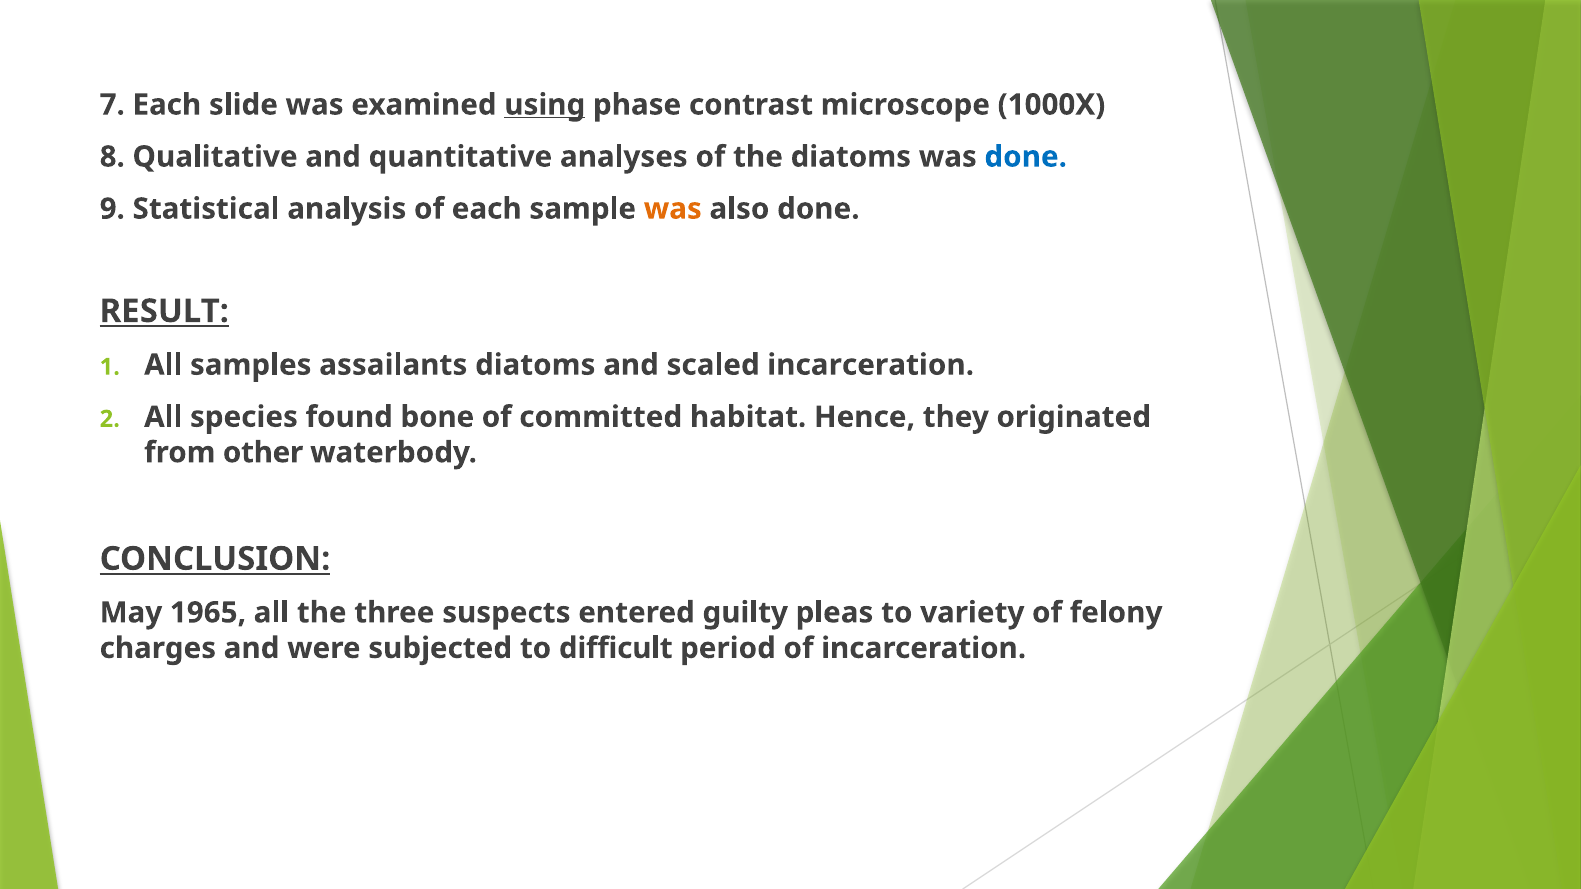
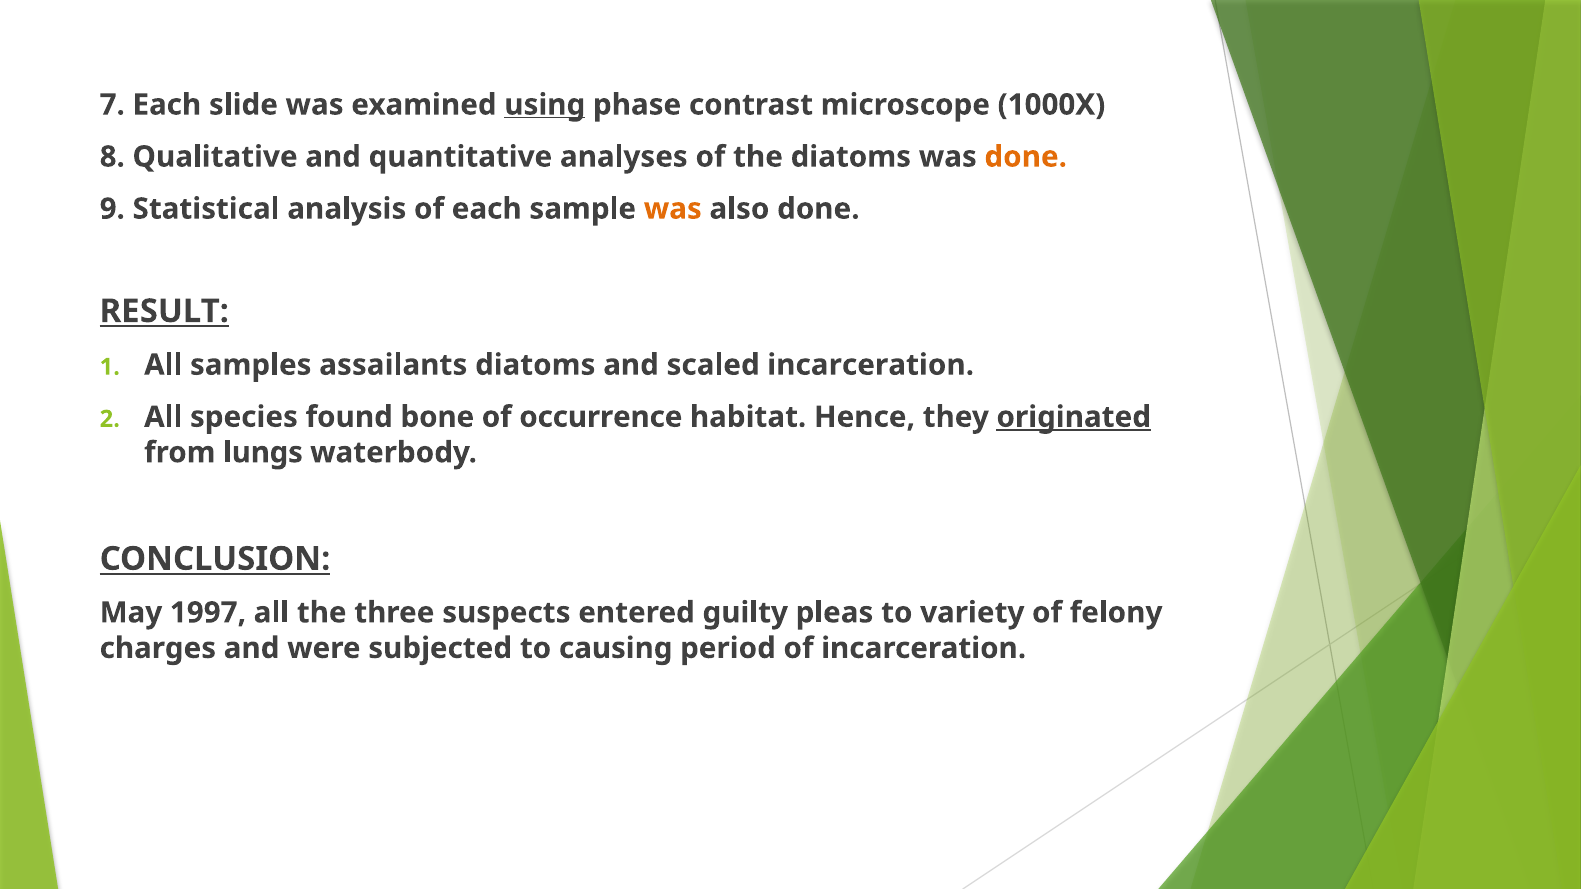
done at (1026, 157) colour: blue -> orange
committed: committed -> occurrence
originated underline: none -> present
other: other -> lungs
1965: 1965 -> 1997
difficult: difficult -> causing
